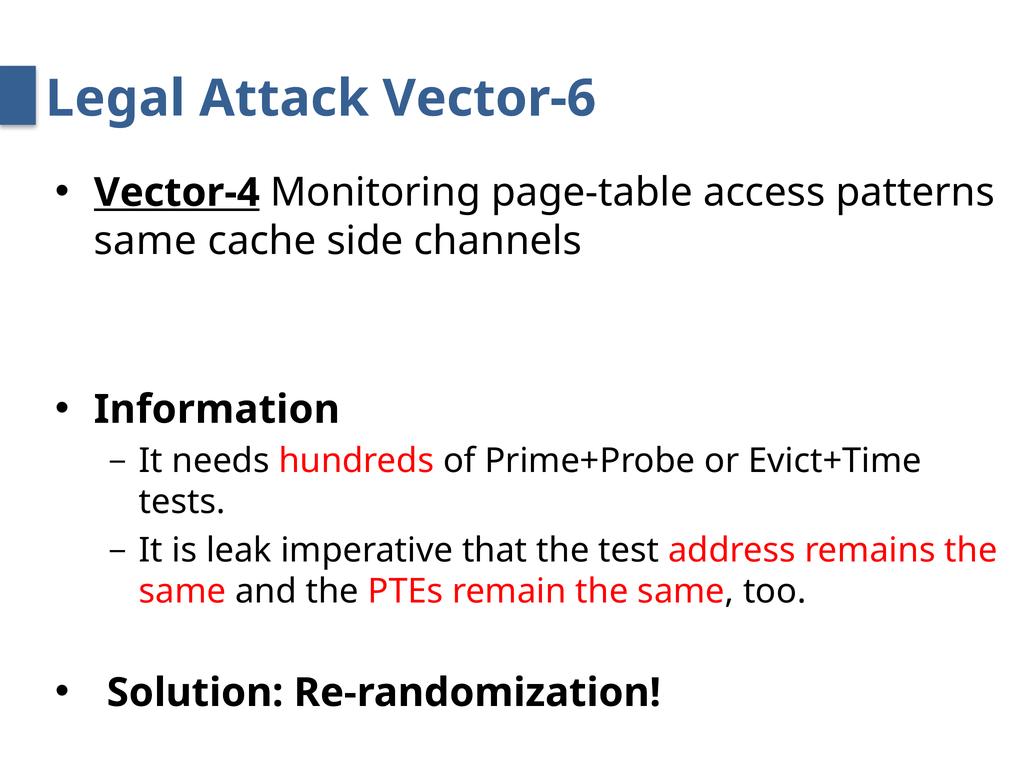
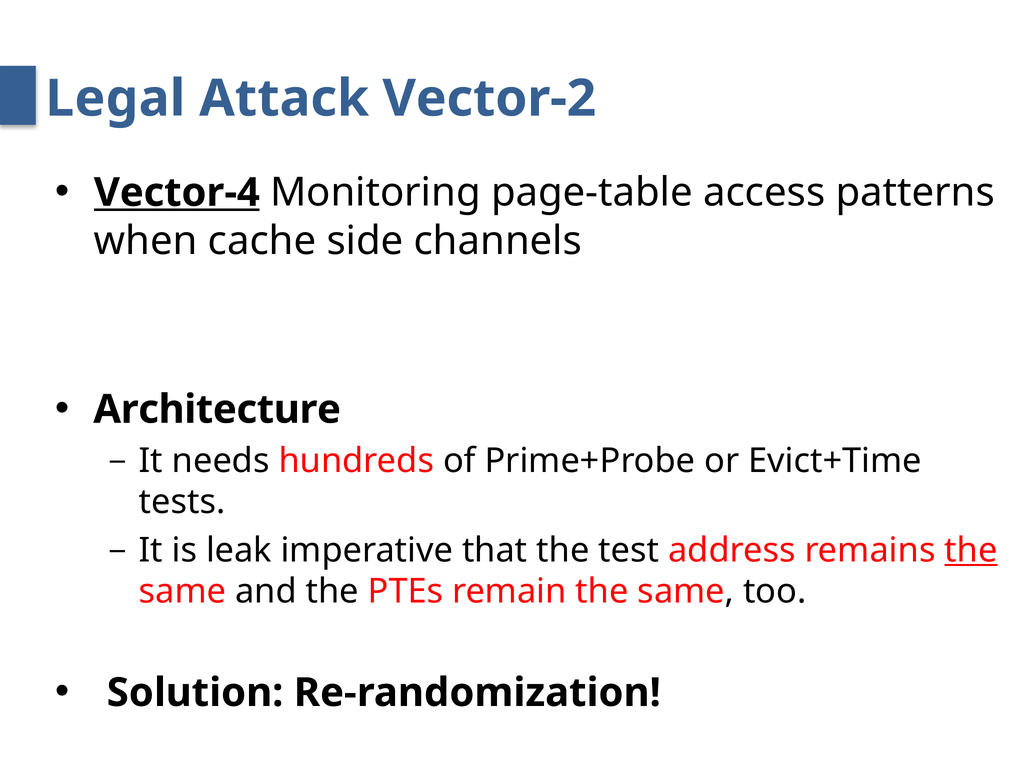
Vector-6: Vector-6 -> Vector-2
same at (145, 241): same -> when
Information: Information -> Architecture
the at (971, 550) underline: none -> present
